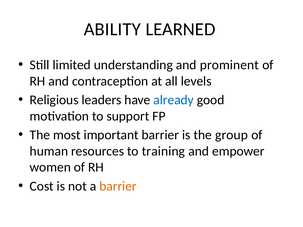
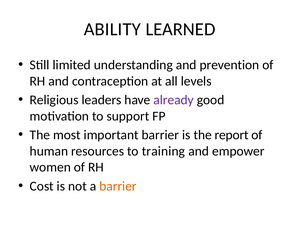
prominent: prominent -> prevention
already colour: blue -> purple
group: group -> report
